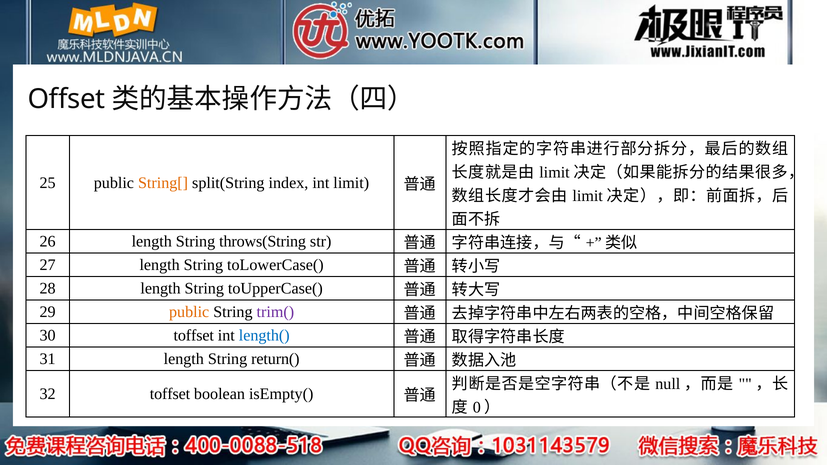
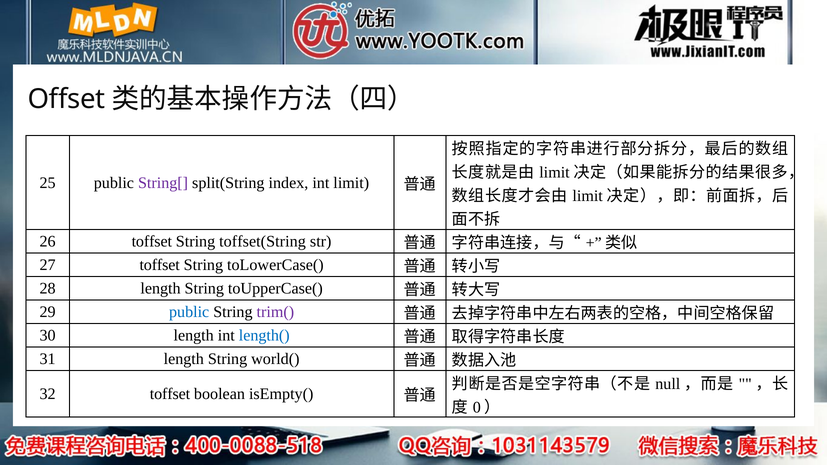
String[ colour: orange -> purple
26 length: length -> toffset
throws(String: throws(String -> toffset(String
27 length: length -> toffset
public at (189, 312) colour: orange -> blue
30 toffset: toffset -> length
return(: return( -> world(
